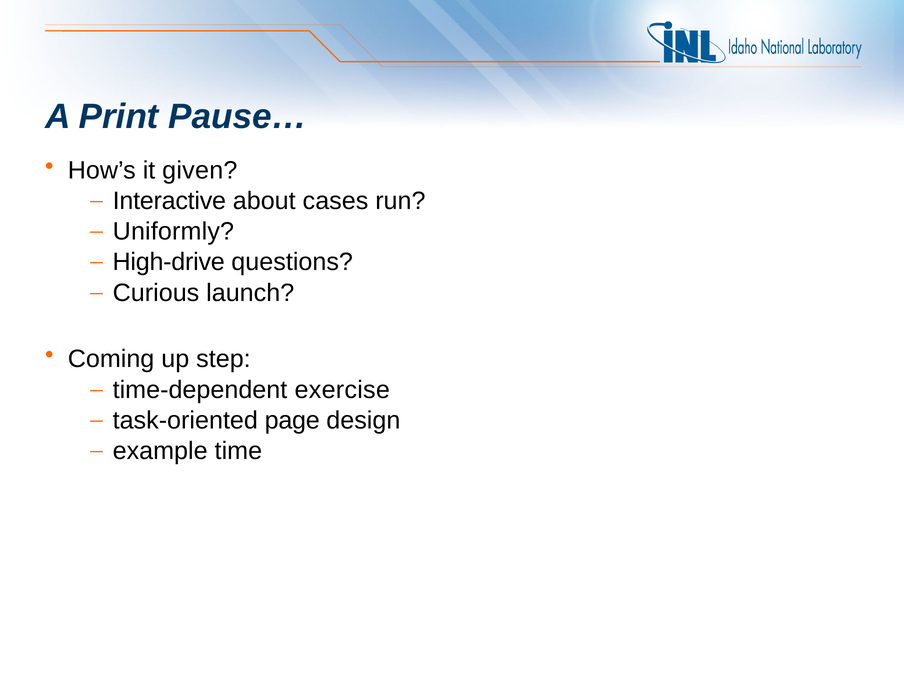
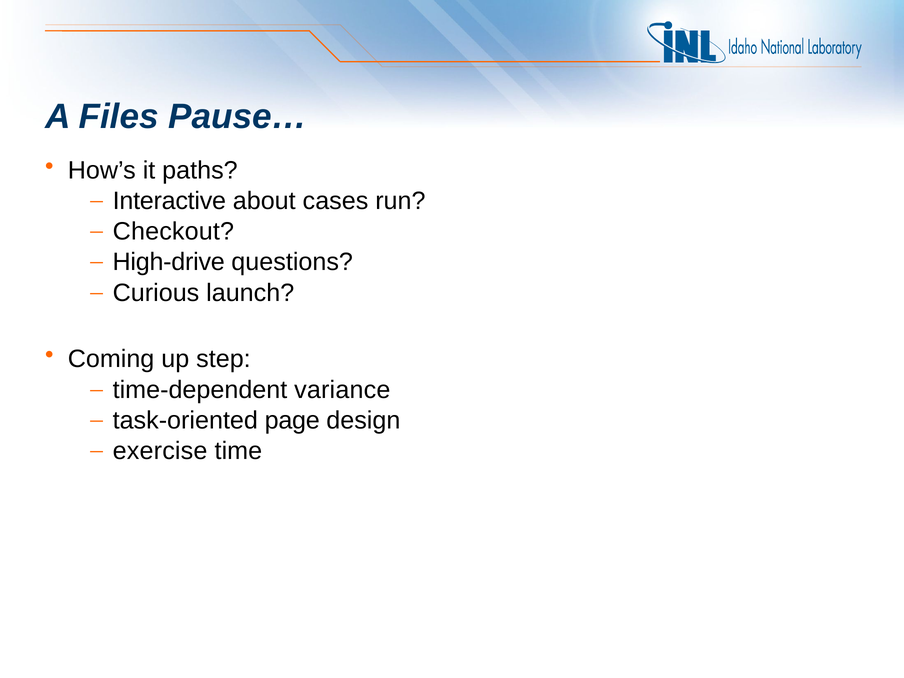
Print: Print -> Files
given: given -> paths
Uniformly: Uniformly -> Checkout
exercise: exercise -> variance
example: example -> exercise
